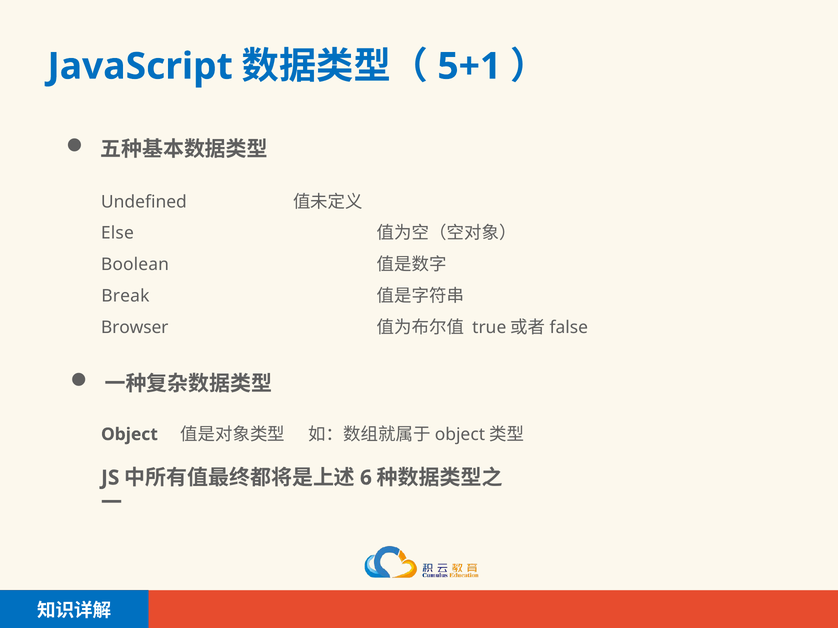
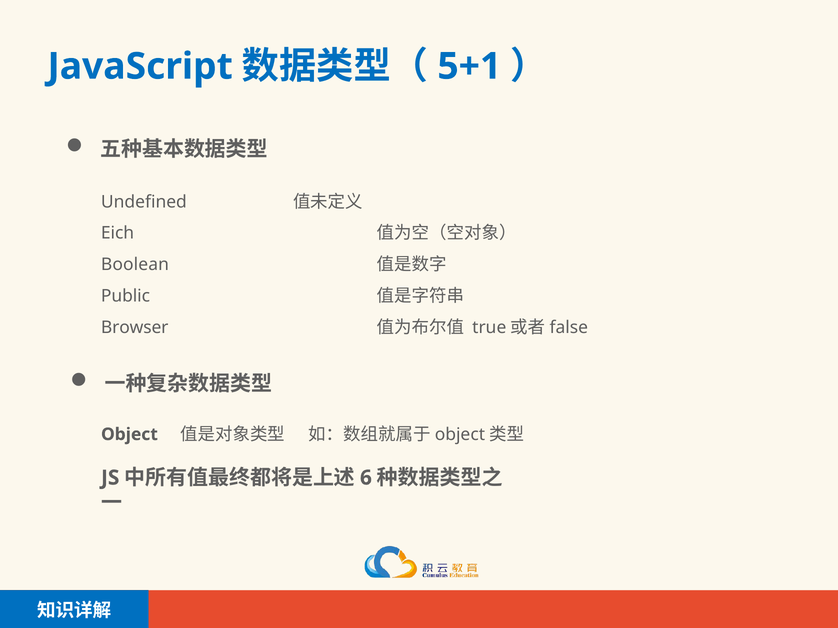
Else: Else -> Eich
Break: Break -> Public
